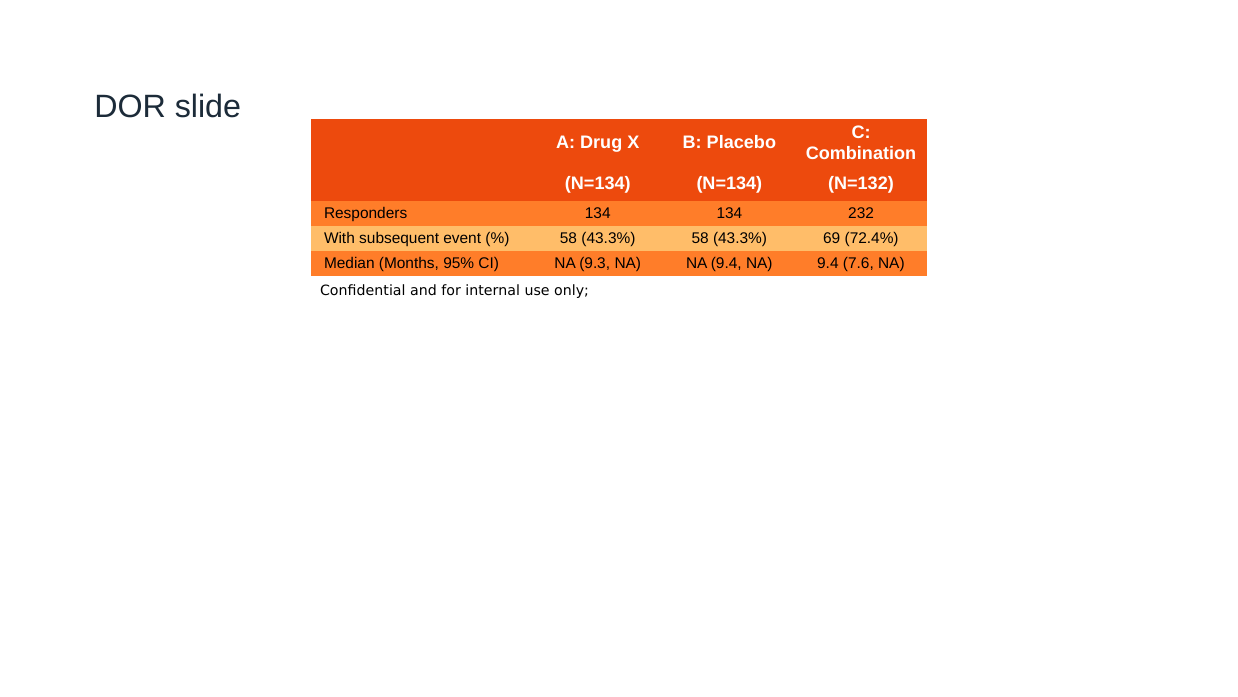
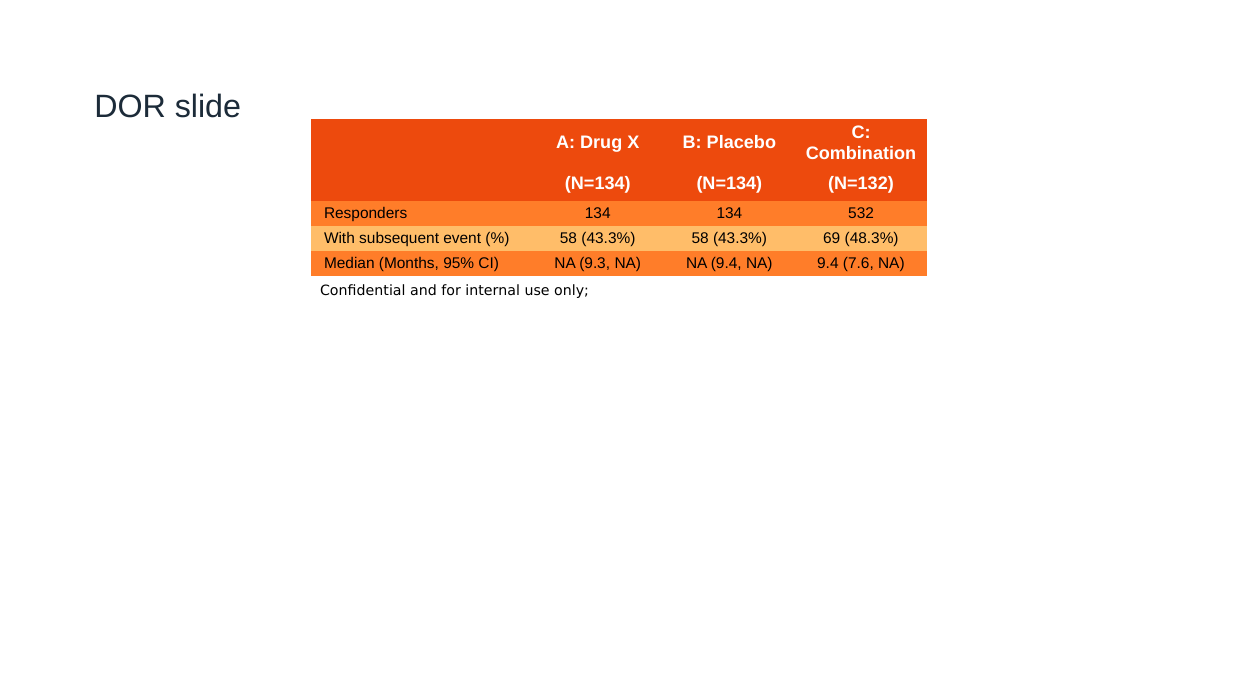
232: 232 -> 532
72.4%: 72.4% -> 48.3%
